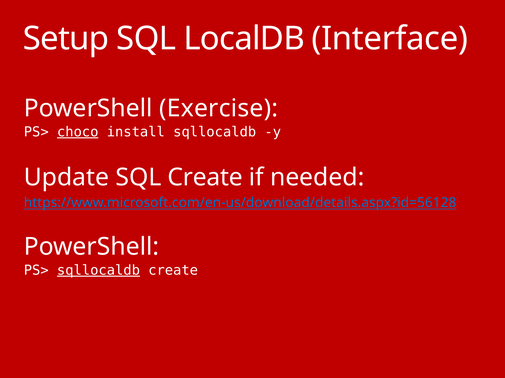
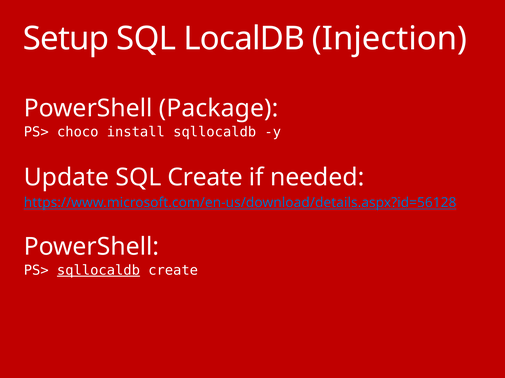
Interface: Interface -> Injection
Exercise: Exercise -> Package
choco underline: present -> none
